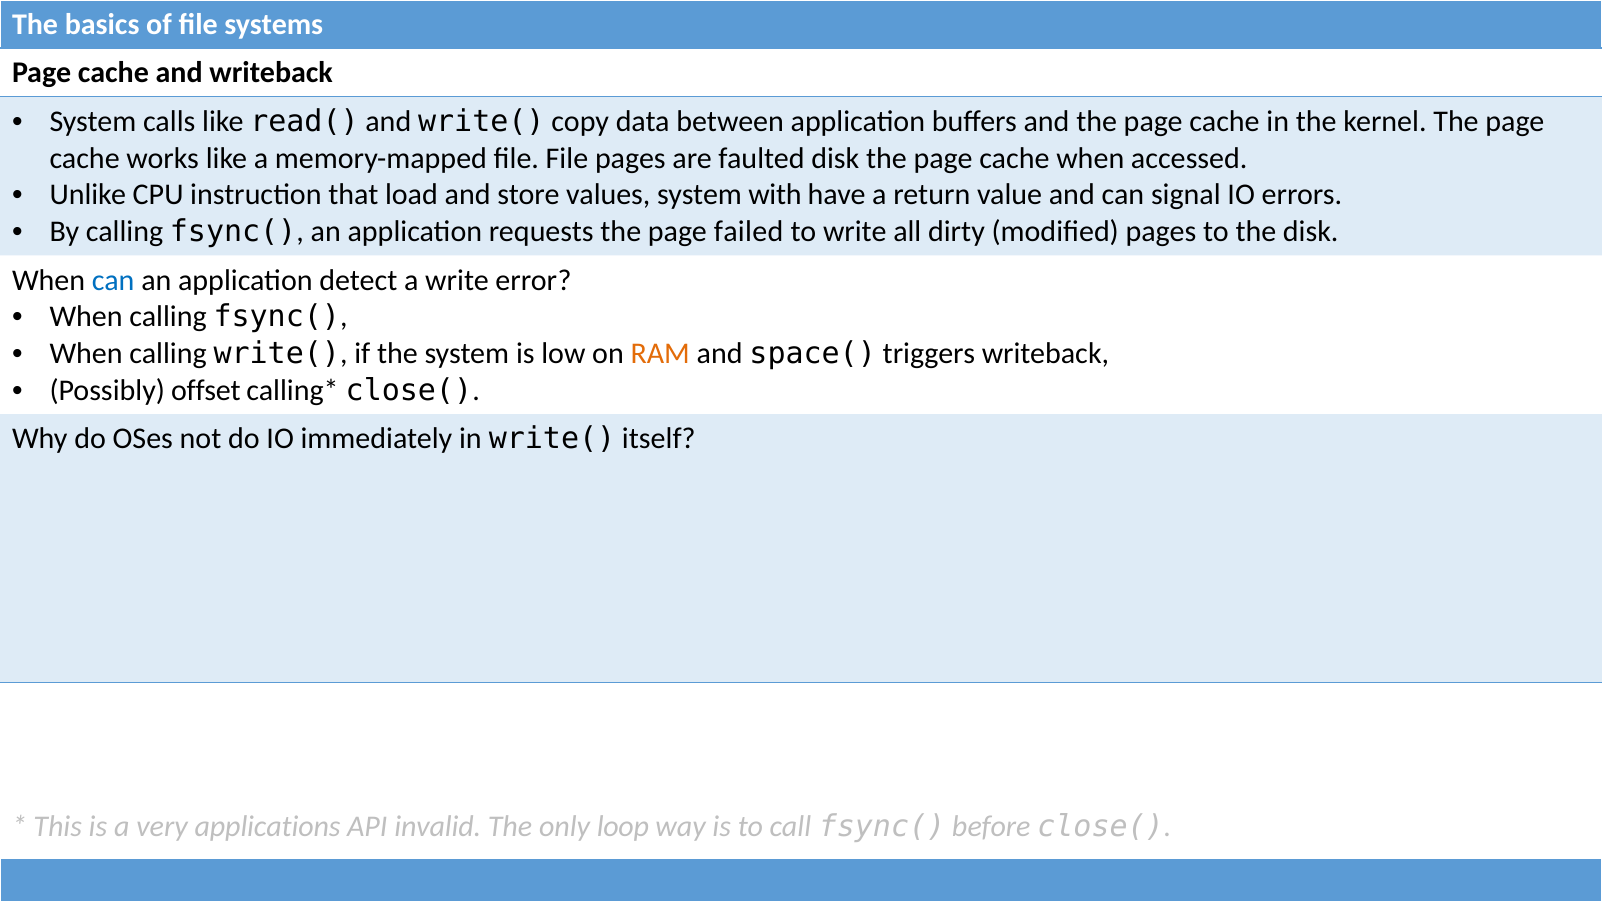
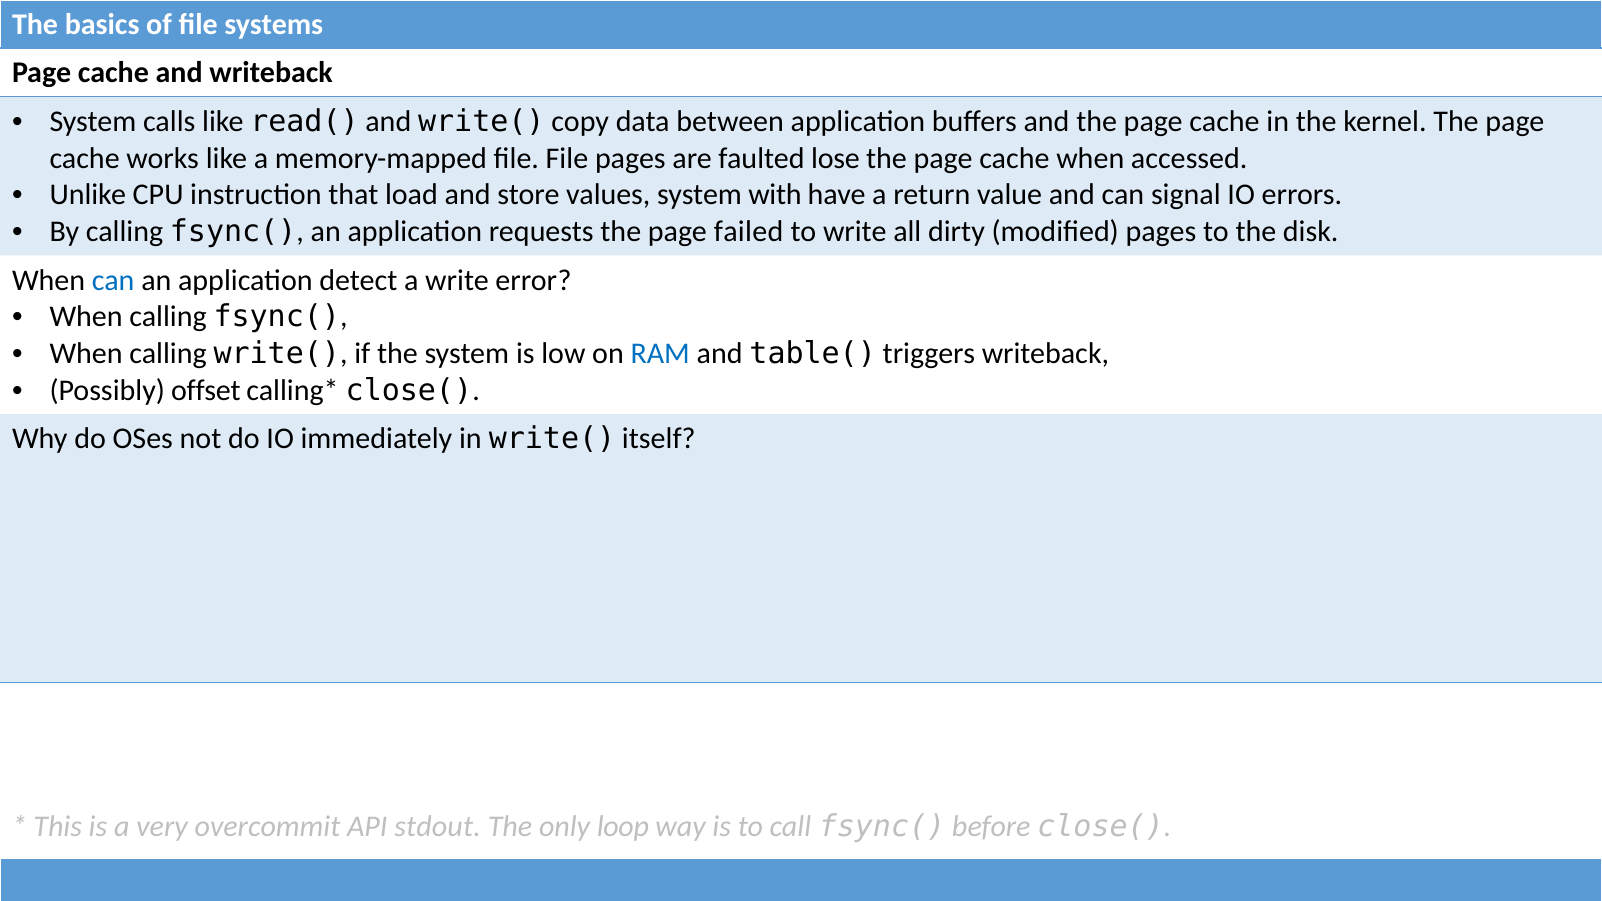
faulted disk: disk -> lose
RAM colour: orange -> blue
space(: space( -> table(
applications: applications -> overcommit
invalid: invalid -> stdout
